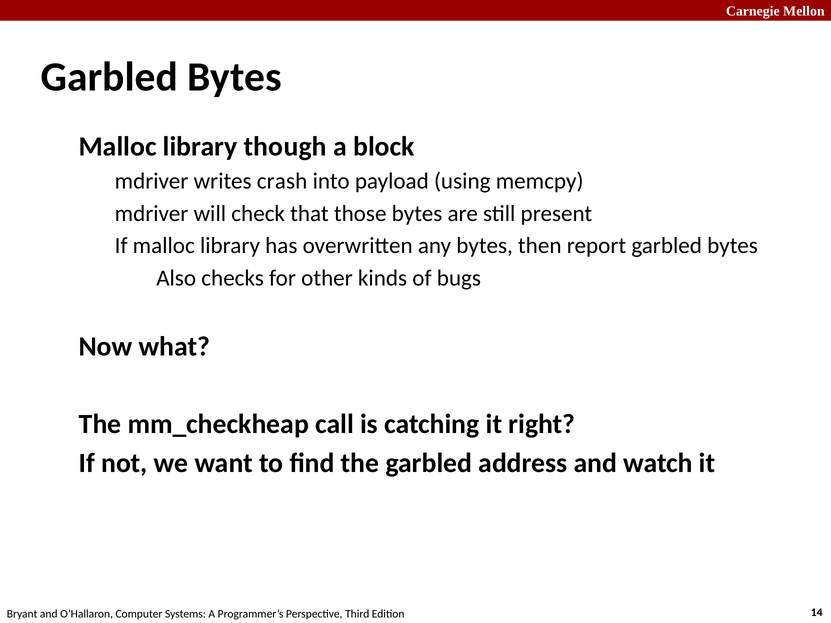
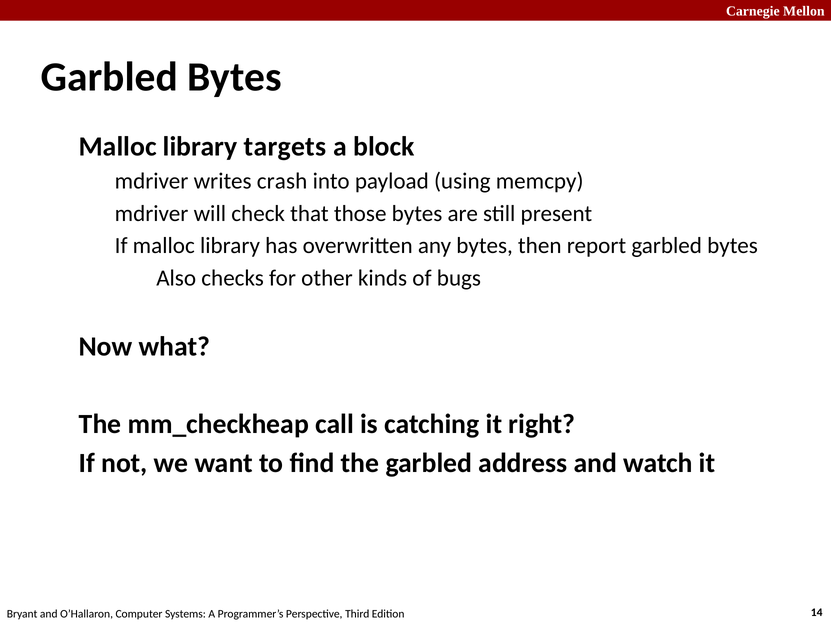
though: though -> targets
